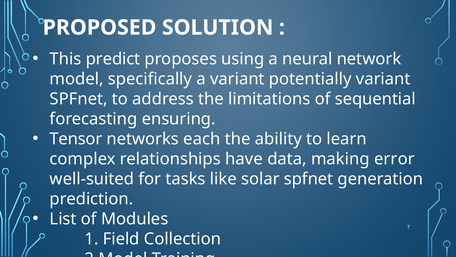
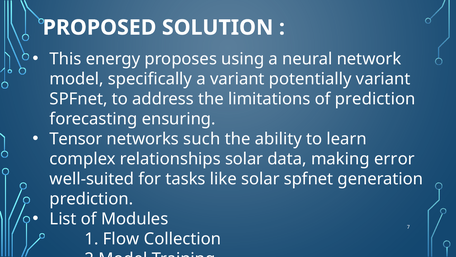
predict: predict -> energy
of sequential: sequential -> prediction
each: each -> such
relationships have: have -> solar
Field: Field -> Flow
